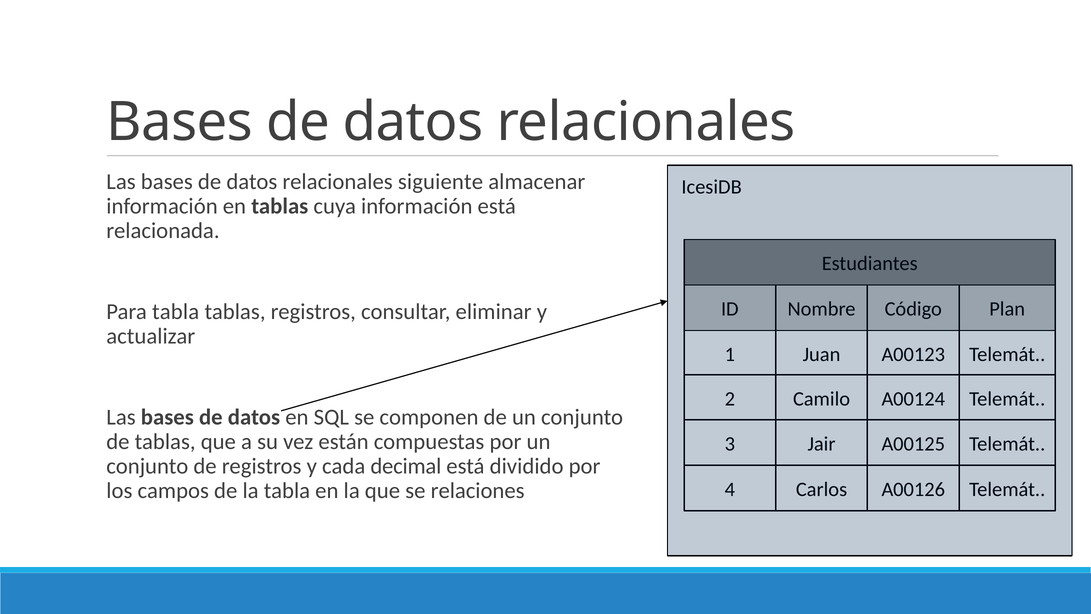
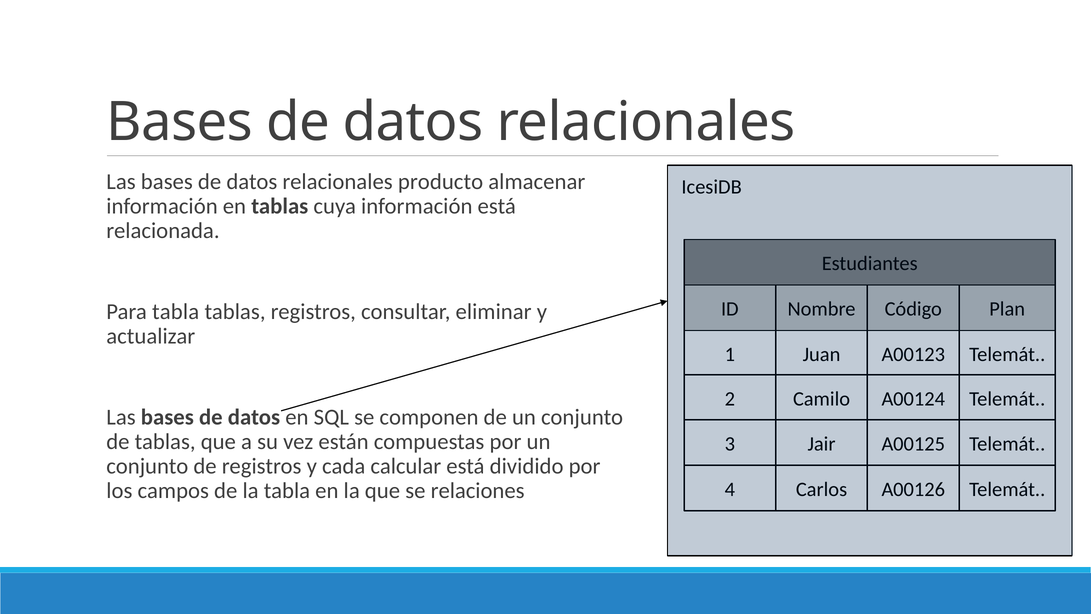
siguiente: siguiente -> producto
decimal: decimal -> calcular
